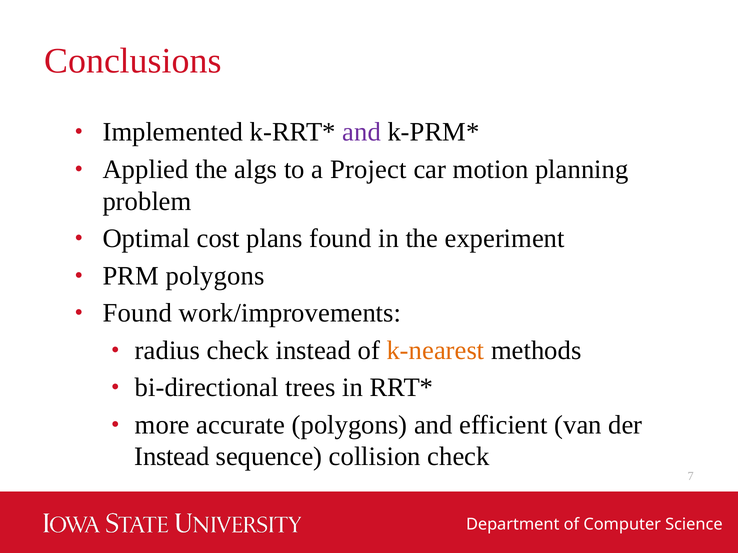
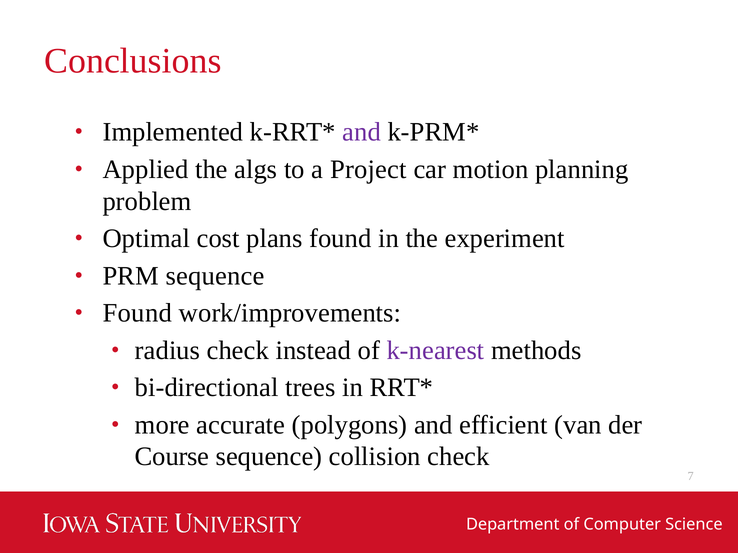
PRM polygons: polygons -> sequence
k-nearest colour: orange -> purple
Instead at (172, 457): Instead -> Course
